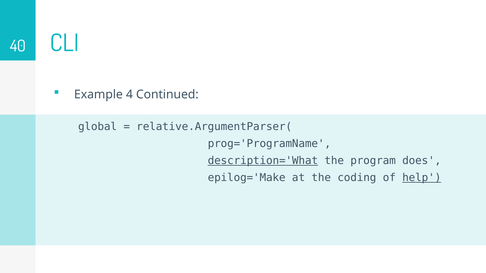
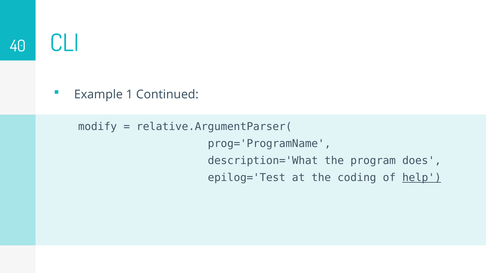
4: 4 -> 1
global: global -> modify
description='What underline: present -> none
epilog='Make: epilog='Make -> epilog='Test
